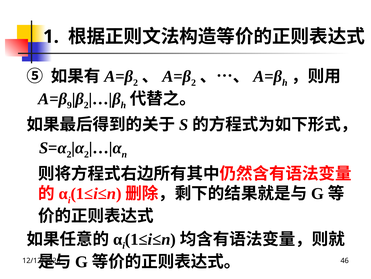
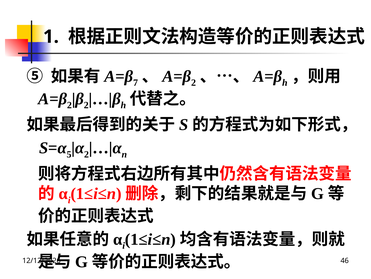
2 at (136, 82): 2 -> 7
9 at (69, 105): 9 -> 2
2 at (69, 154): 2 -> 5
